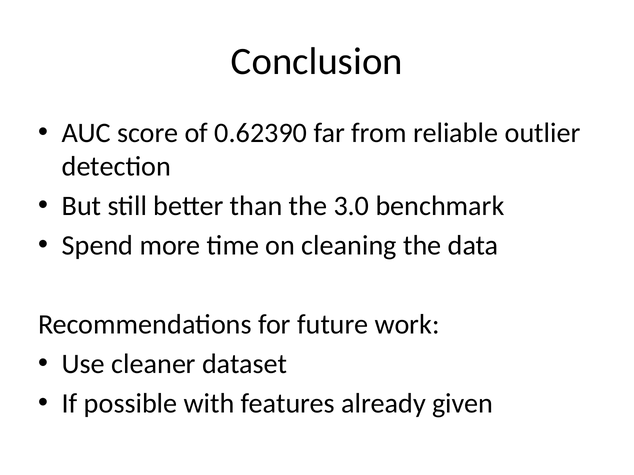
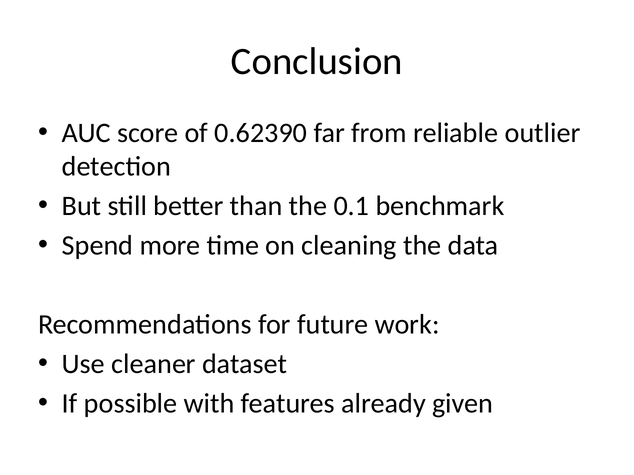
3.0: 3.0 -> 0.1
